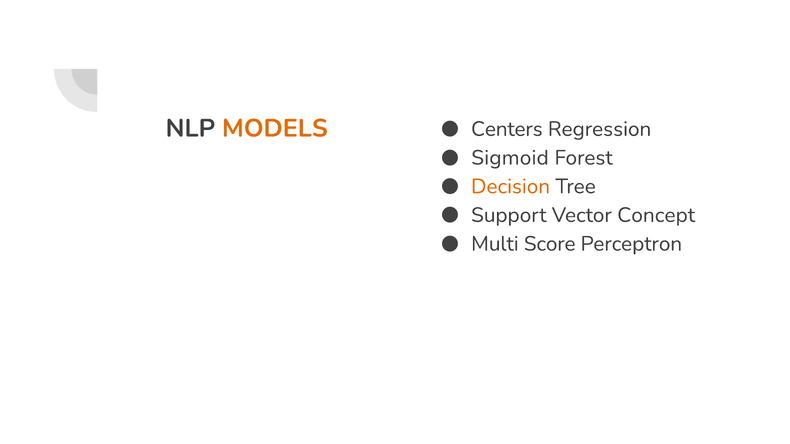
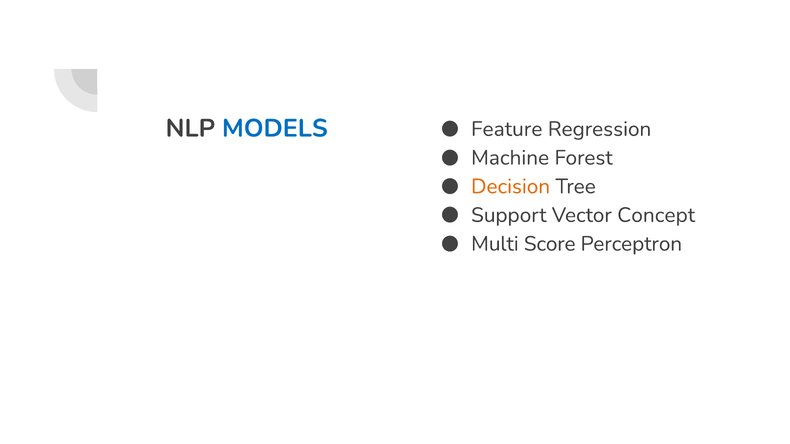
MODELS colour: orange -> blue
Centers: Centers -> Feature
Sigmoid: Sigmoid -> Machine
